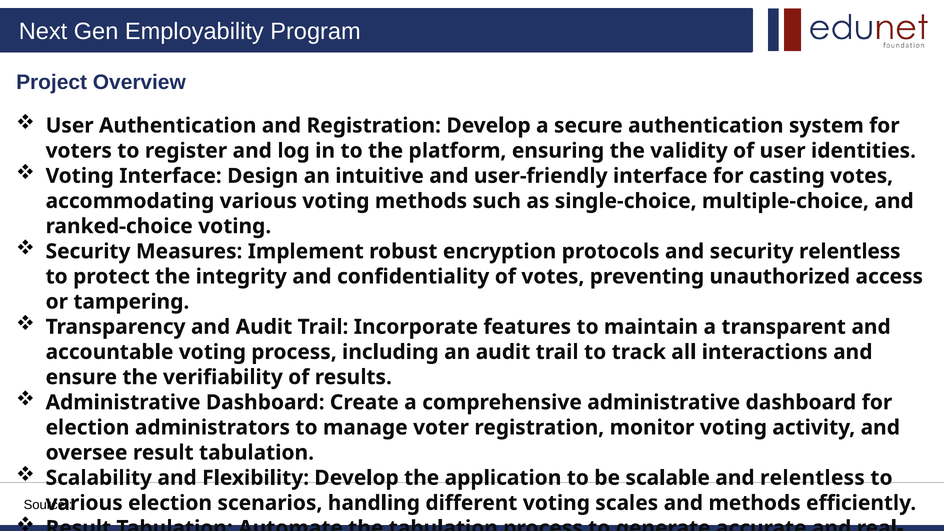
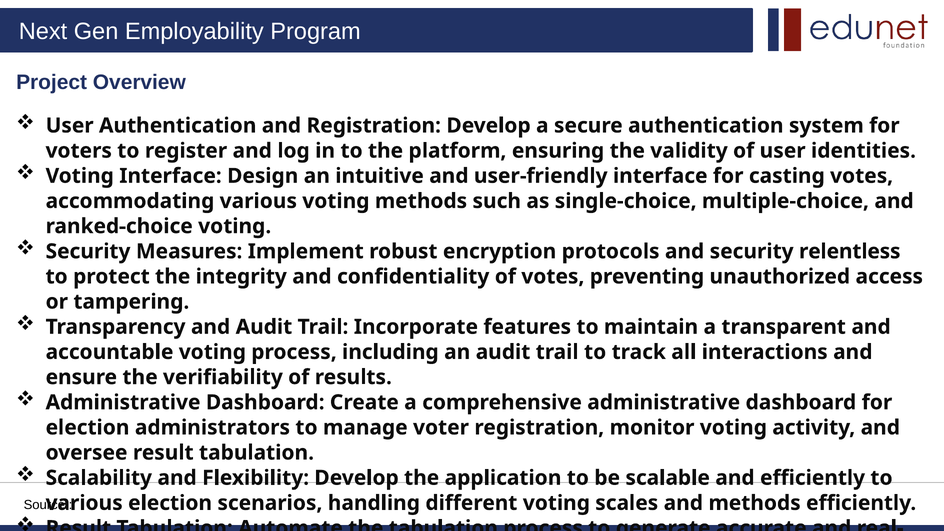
and relentless: relentless -> efficiently
